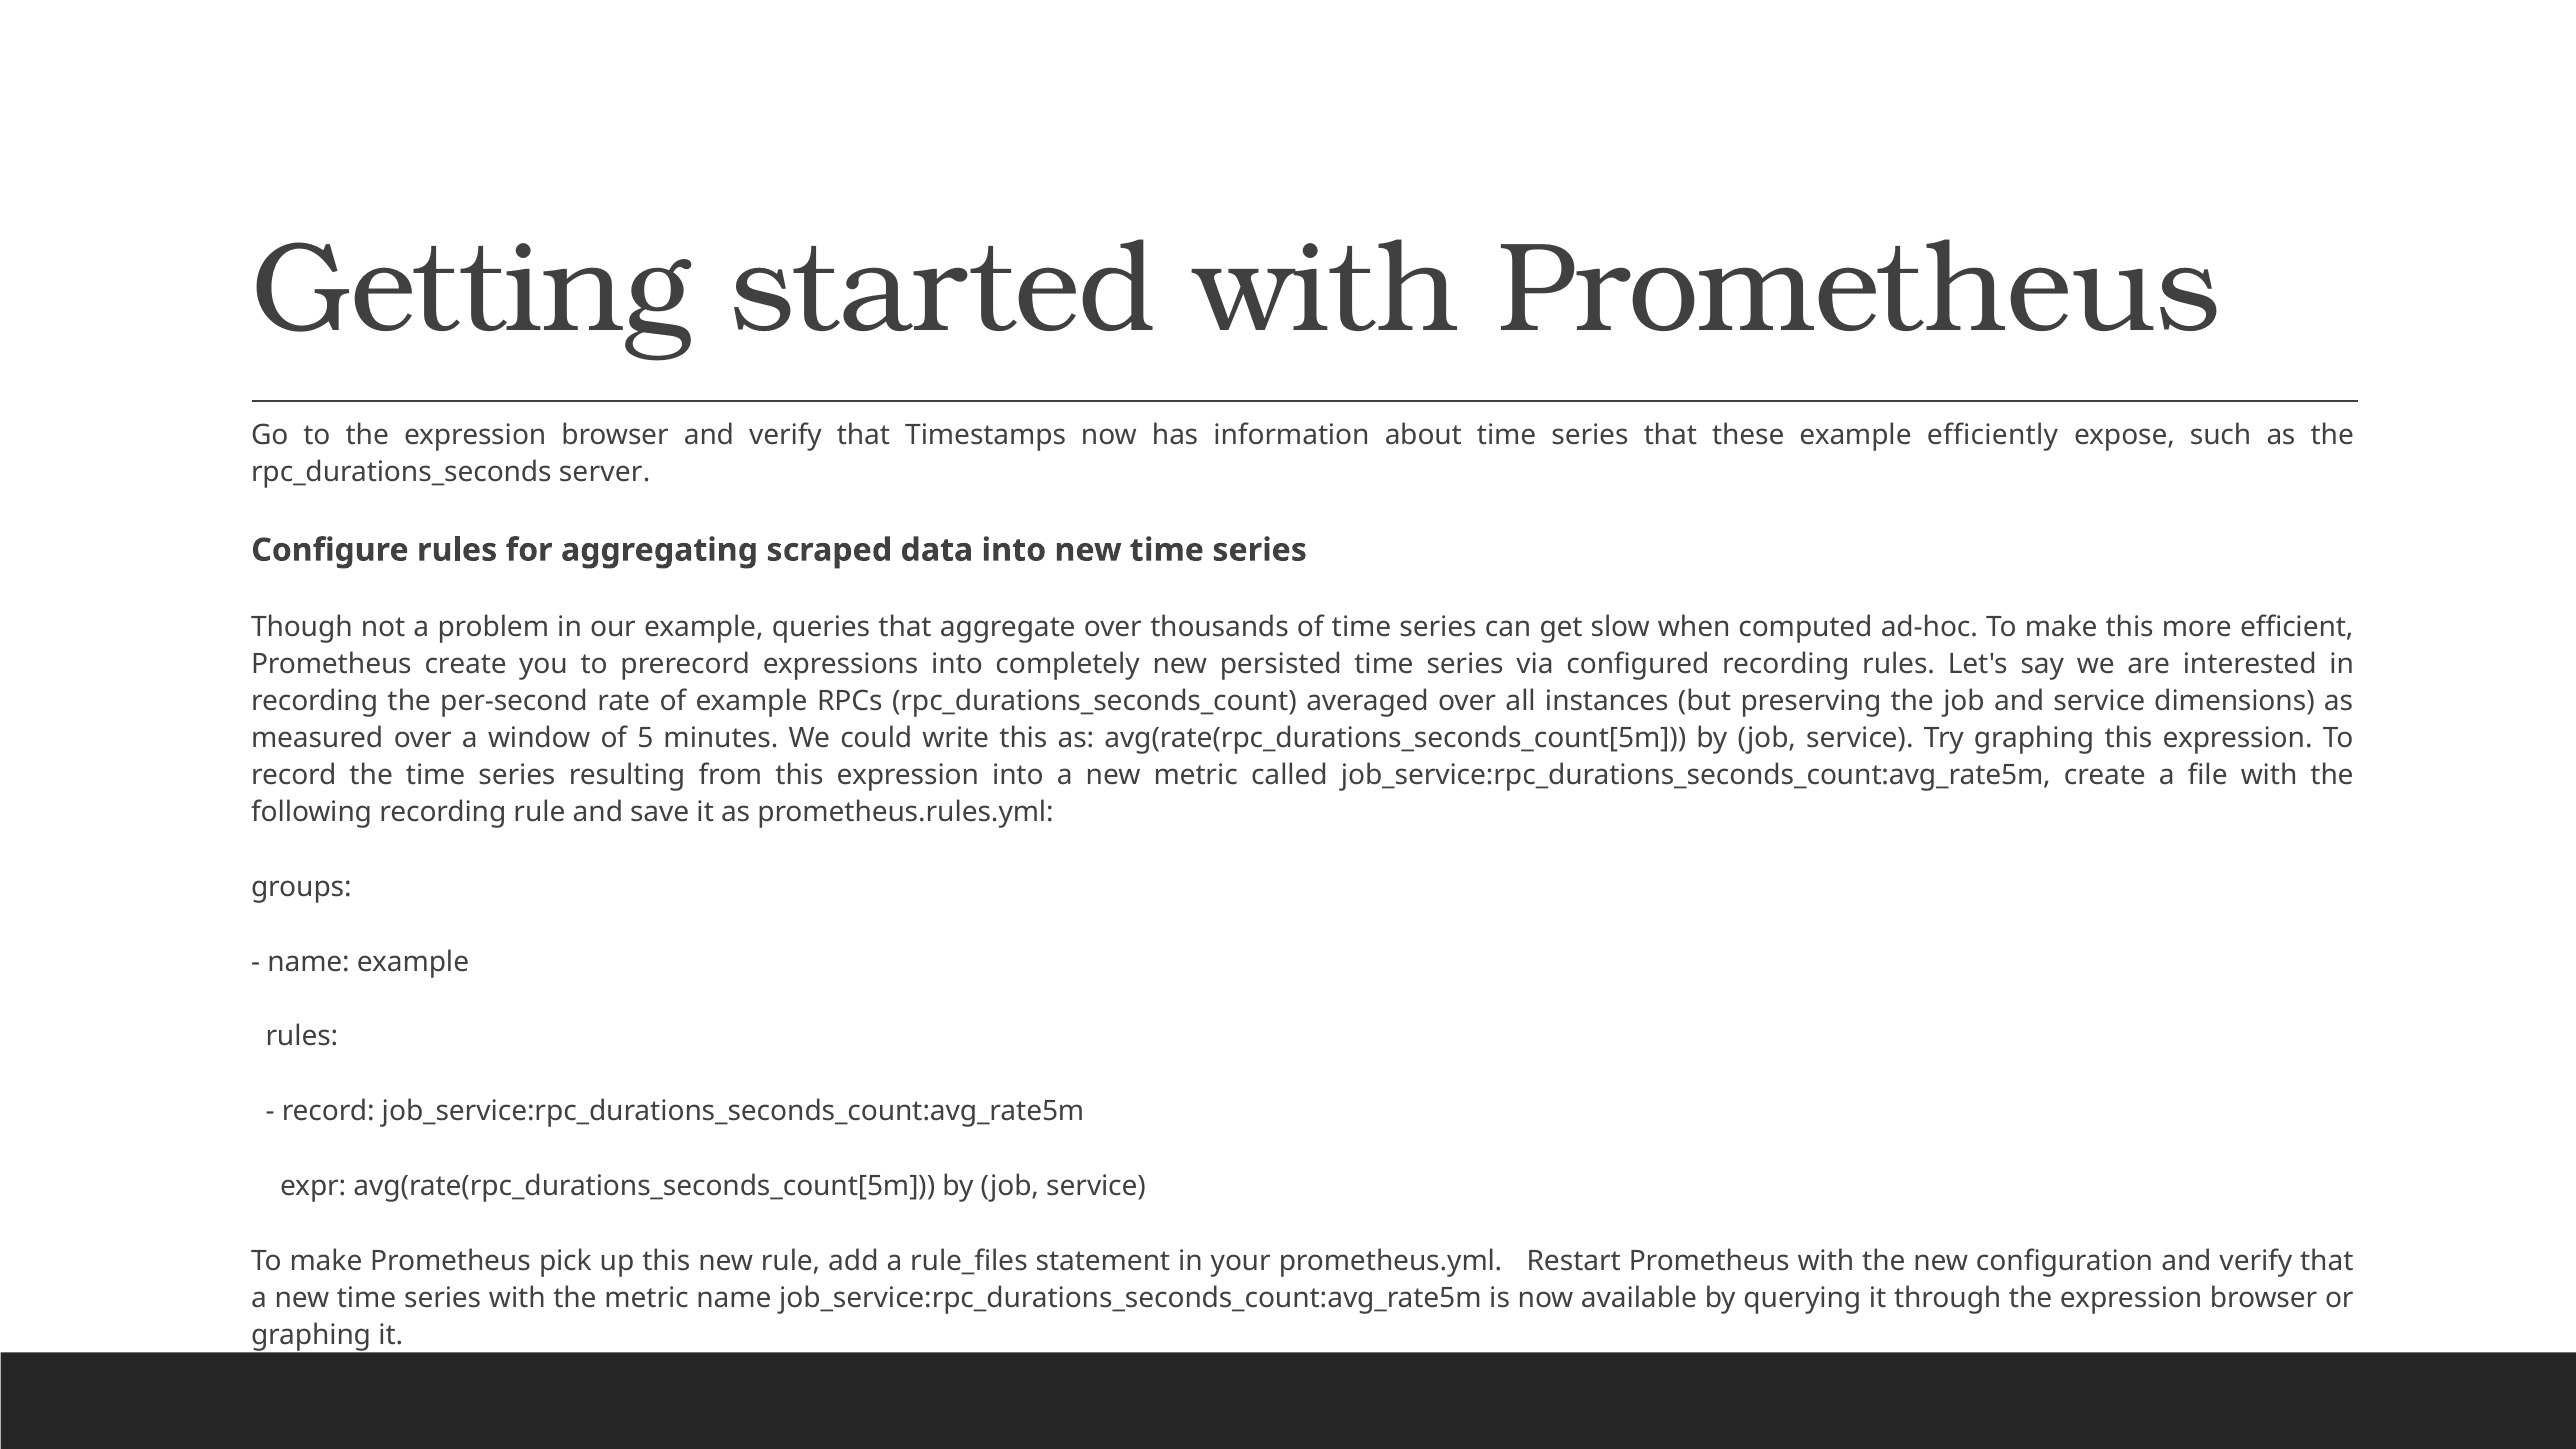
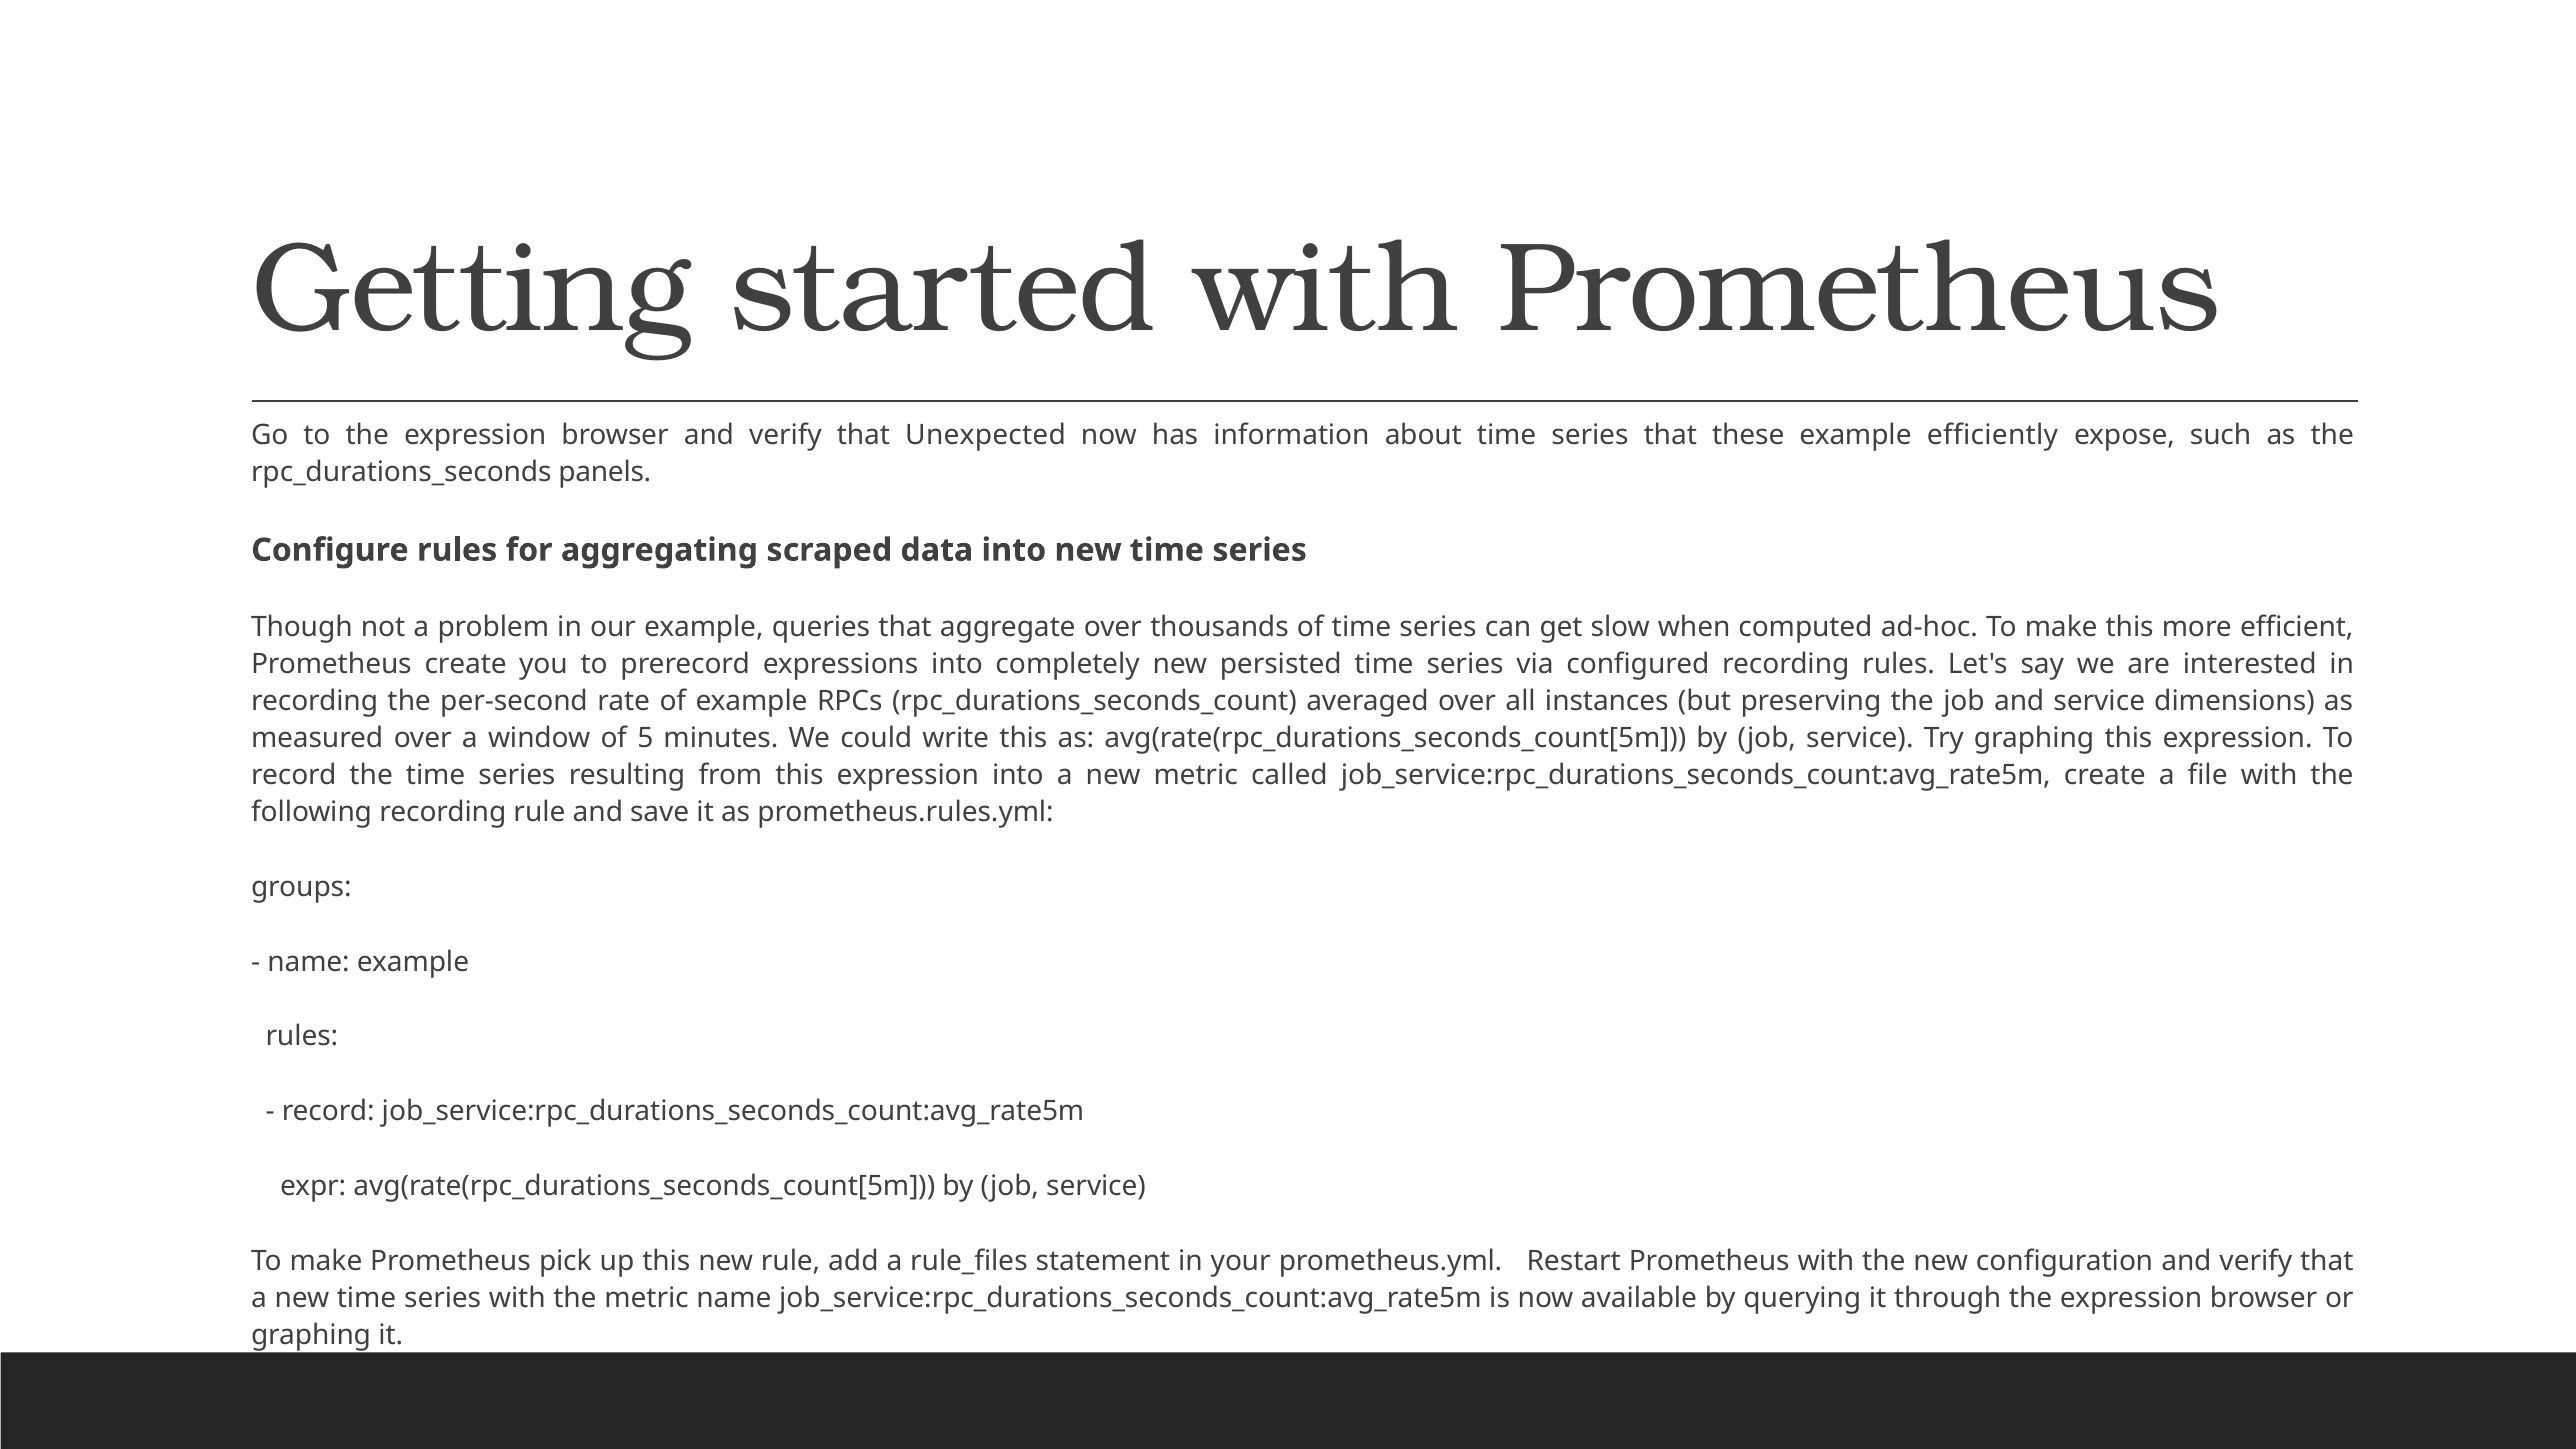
Timestamps: Timestamps -> Unexpected
server: server -> panels
